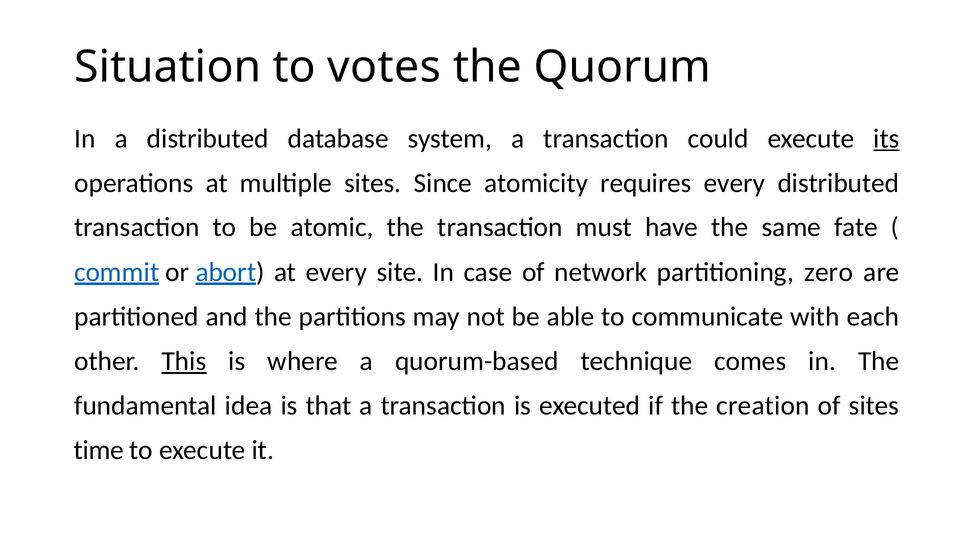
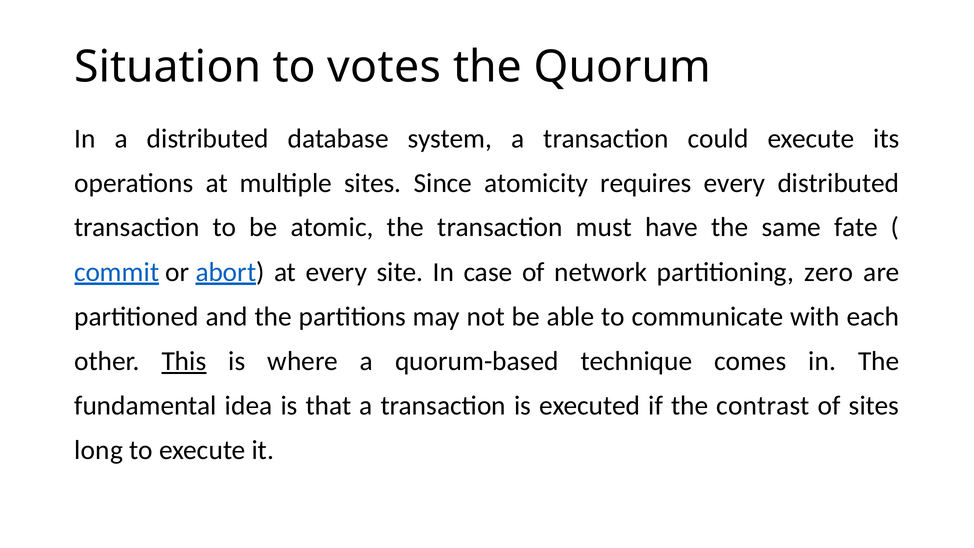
its underline: present -> none
creation: creation -> contrast
time: time -> long
